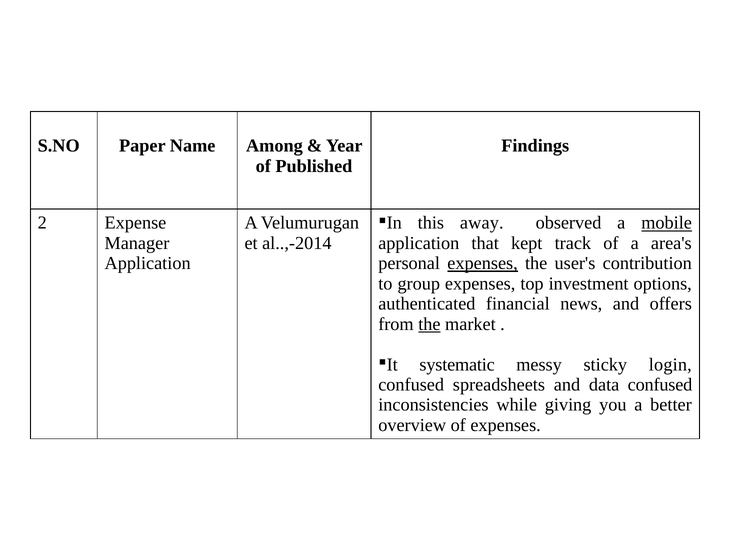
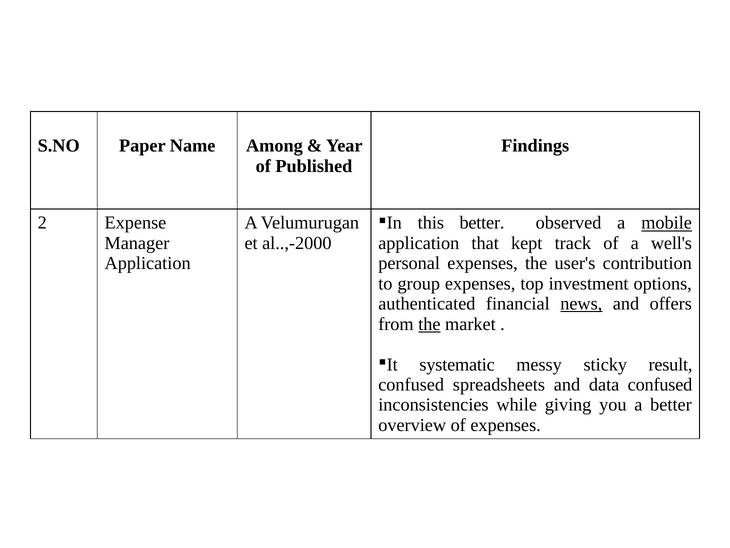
this away: away -> better
al..,-2014: al..,-2014 -> al..,-2000
area's: area's -> well's
expenses at (483, 263) underline: present -> none
news underline: none -> present
login: login -> result
